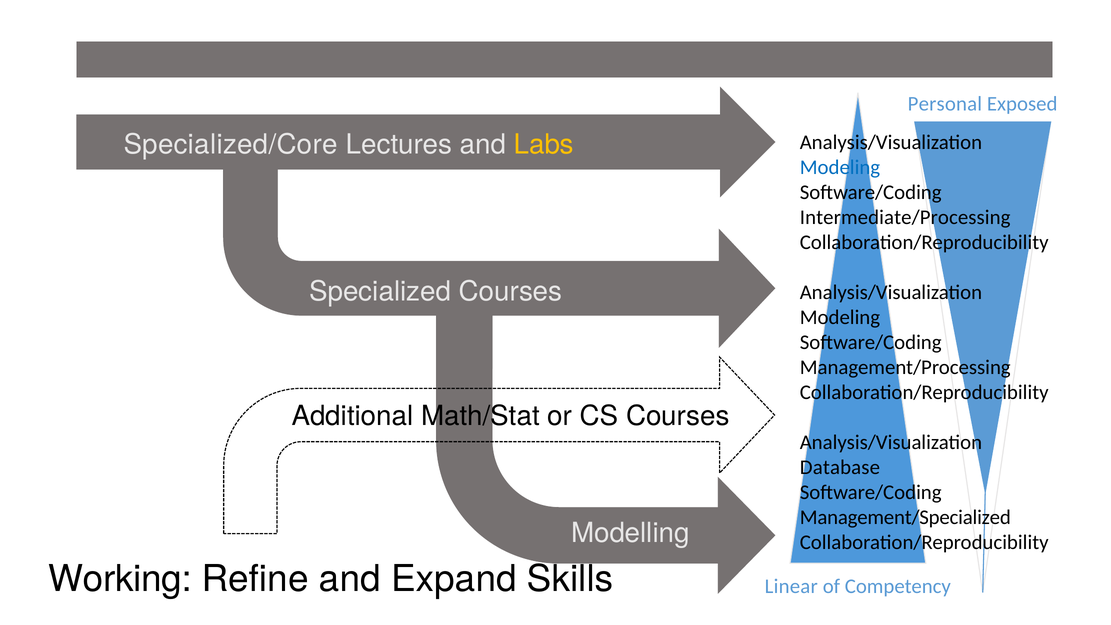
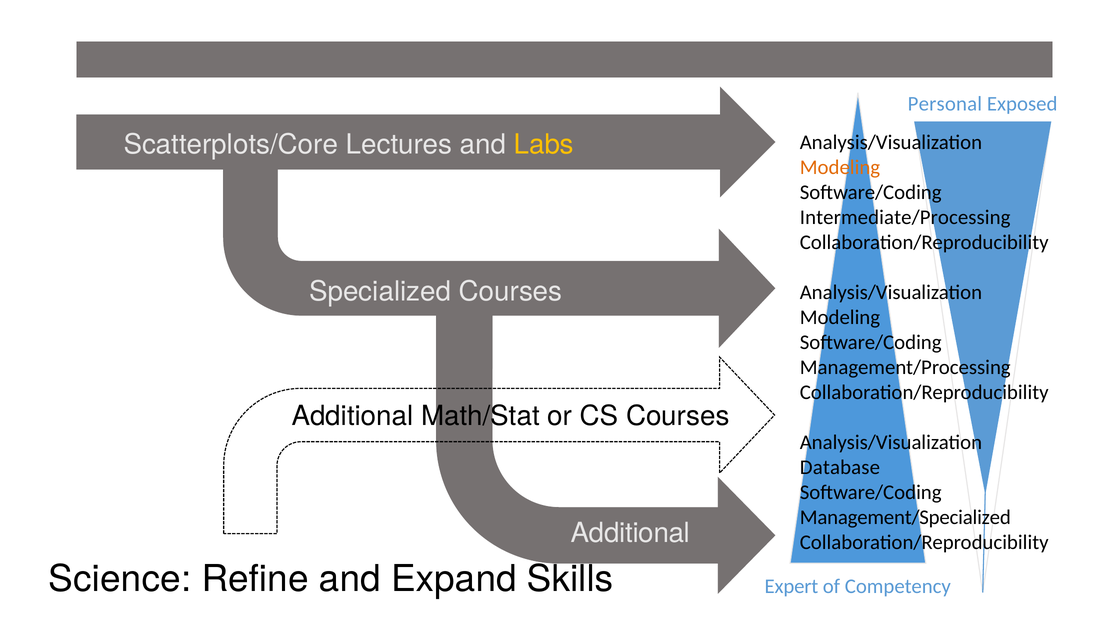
Specialized/Core: Specialized/Core -> Scatterplots/Core
Modeling at (840, 167) colour: blue -> orange
Modelling at (630, 533): Modelling -> Additional
Working: Working -> Science
Linear: Linear -> Expert
